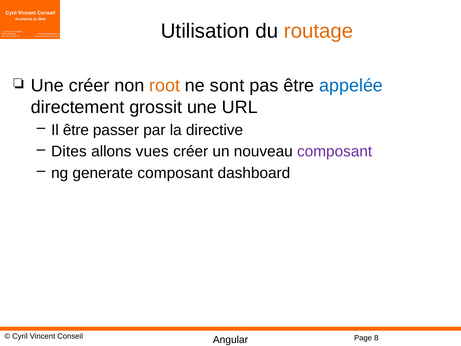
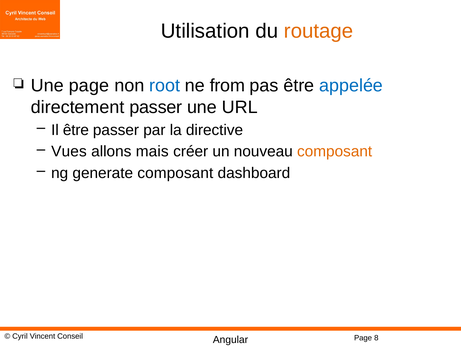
Une créer: créer -> page
root colour: orange -> blue
sont: sont -> from
directement grossit: grossit -> passer
Dites: Dites -> Vues
vues: vues -> mais
composant at (335, 151) colour: purple -> orange
